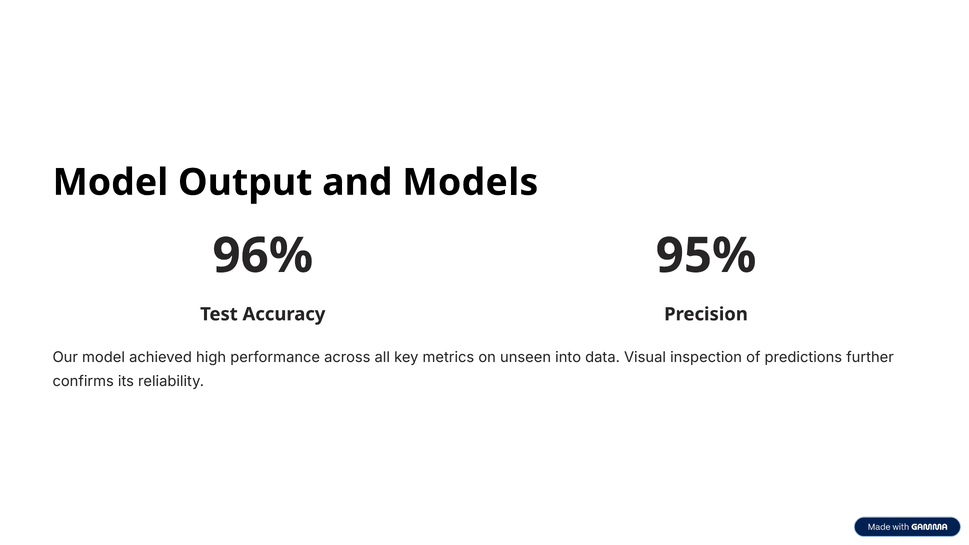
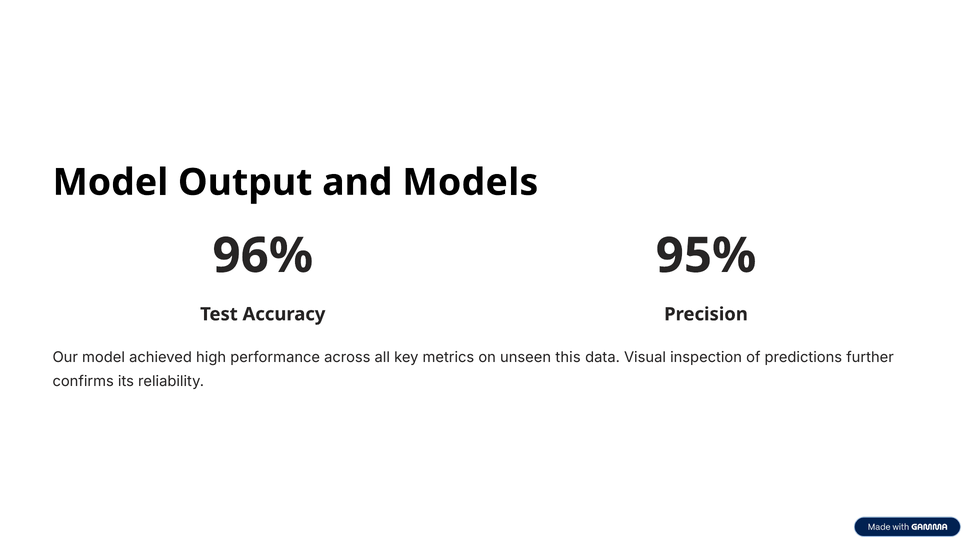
into: into -> this
